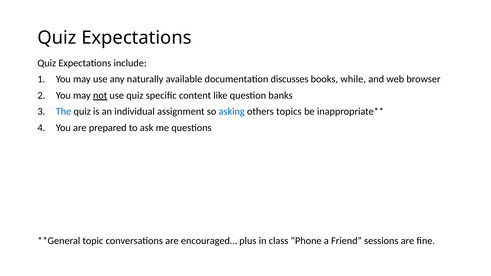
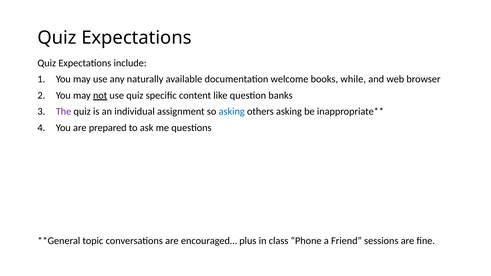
discusses: discusses -> welcome
The colour: blue -> purple
others topics: topics -> asking
